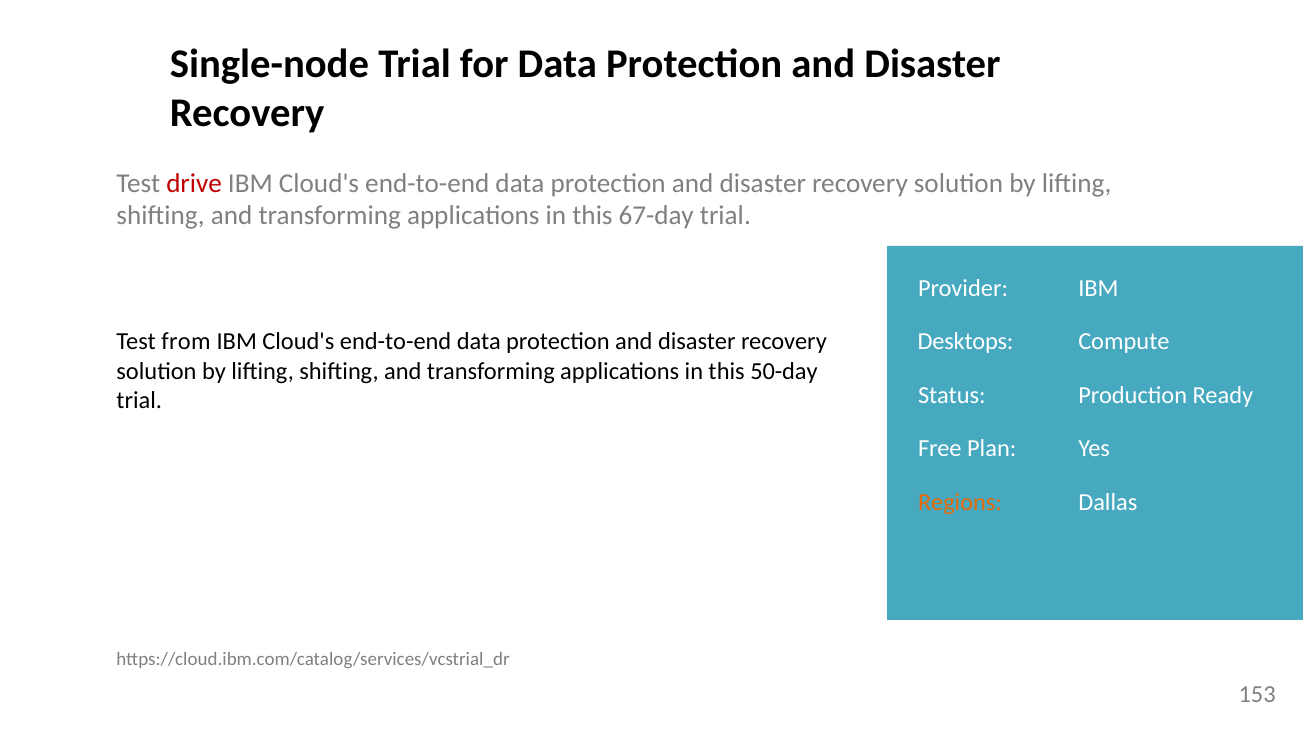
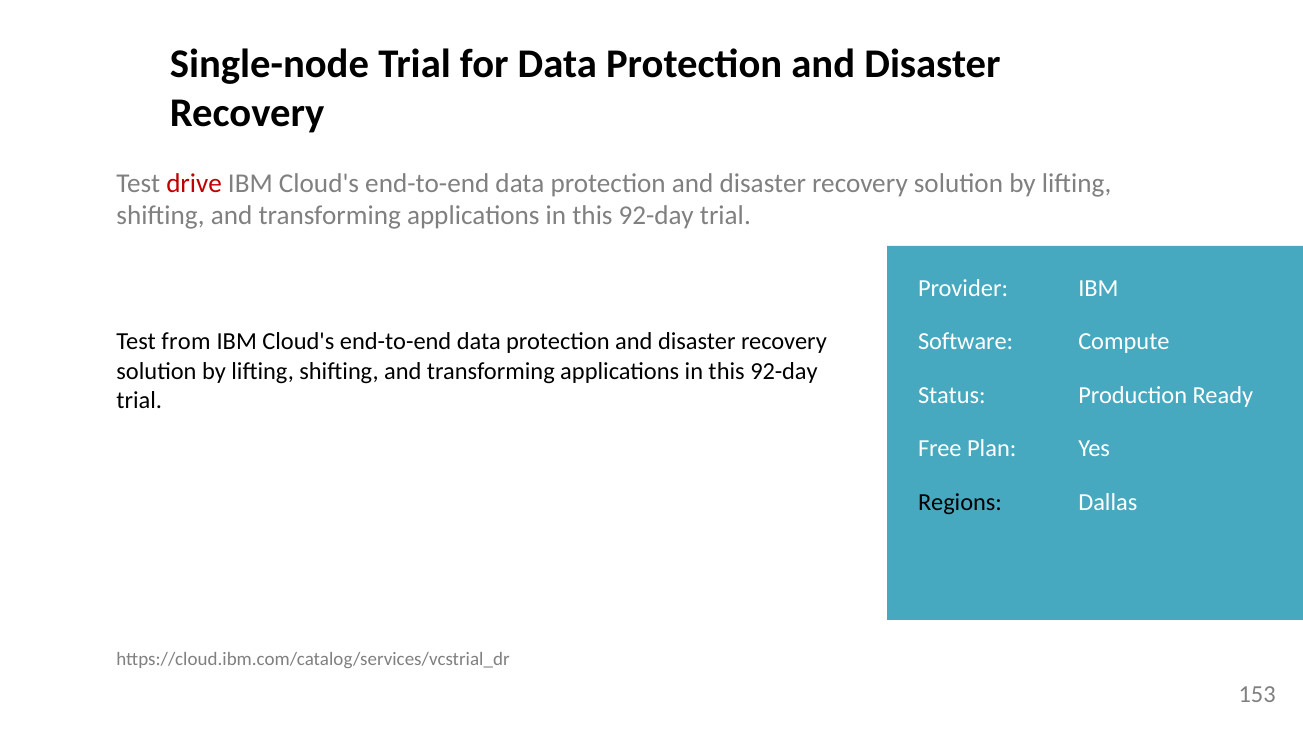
67-day at (656, 216): 67-day -> 92-day
Desktops: Desktops -> Software
50-day at (784, 371): 50-day -> 92-day
Regions colour: orange -> black
